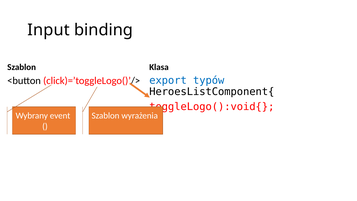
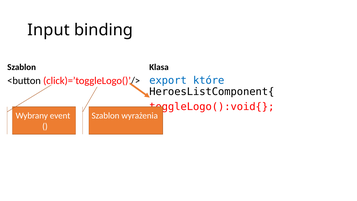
typów: typów -> które
